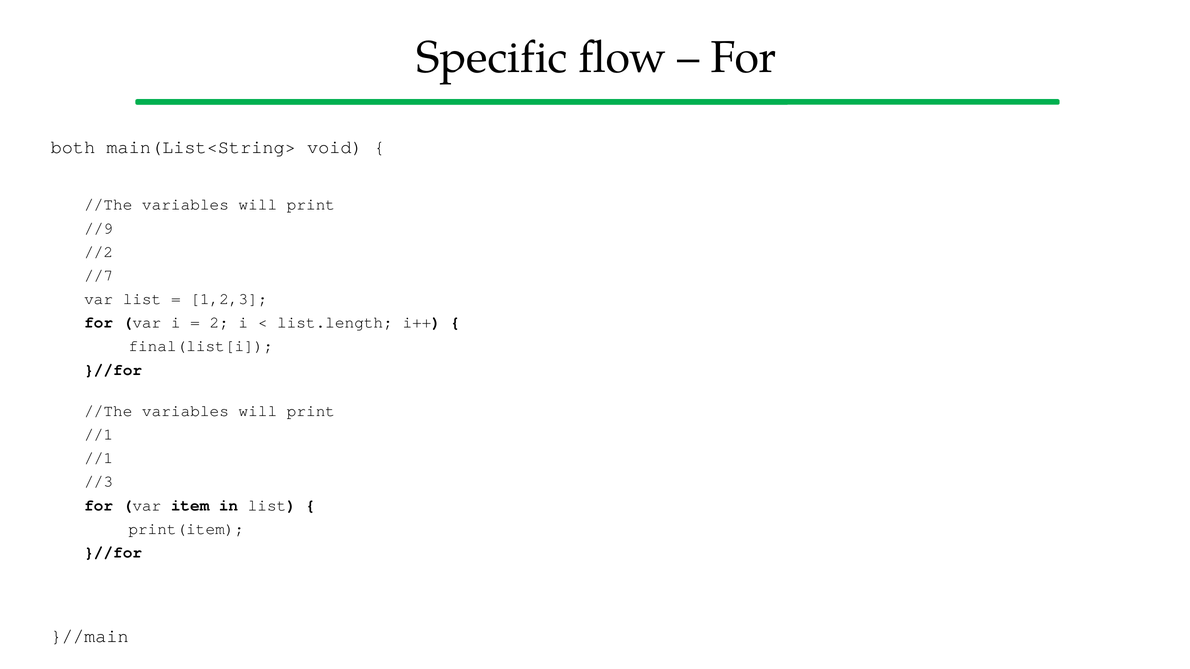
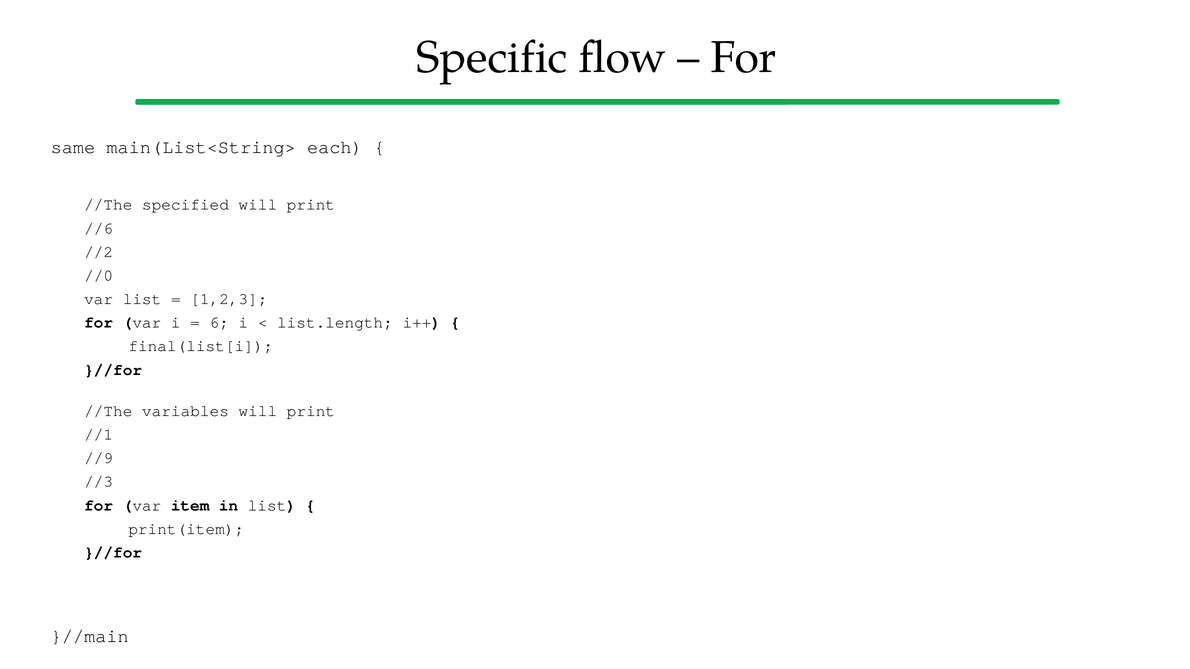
both: both -> same
void: void -> each
variables at (185, 205): variables -> specified
//9: //9 -> //6
//7: //7 -> //0
2: 2 -> 6
//1 at (99, 458): //1 -> //9
